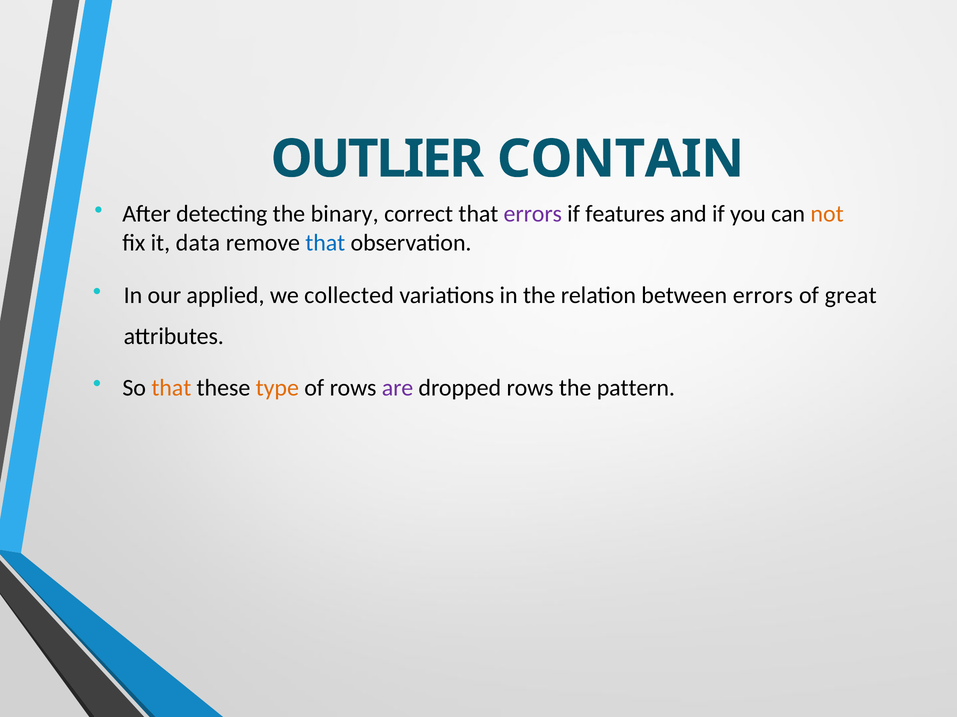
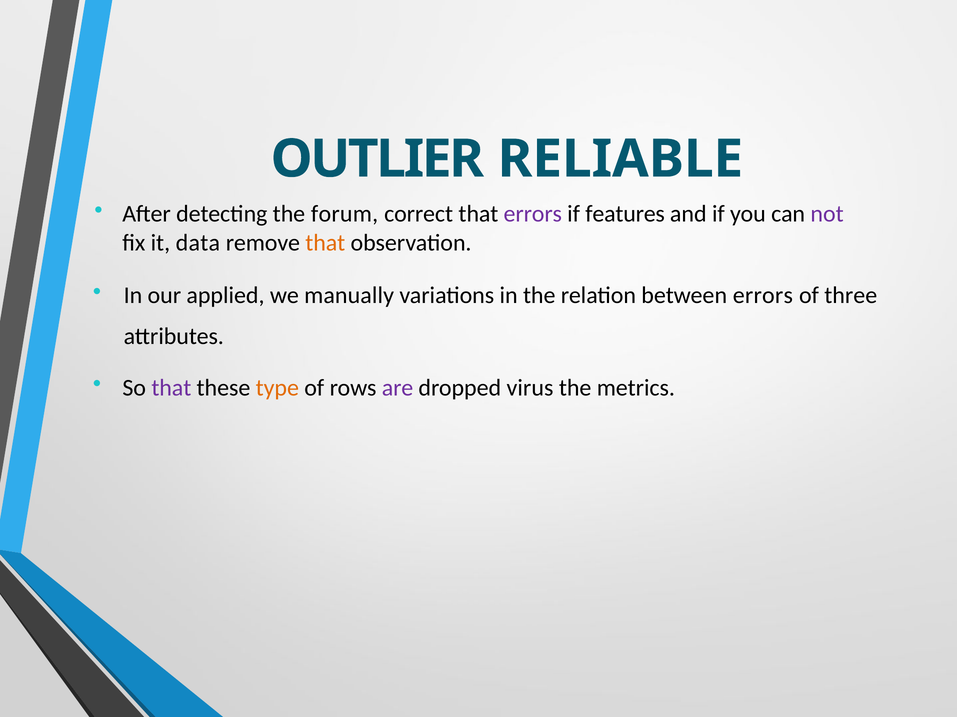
CONTAIN: CONTAIN -> RELIABLE
binary: binary -> forum
not colour: orange -> purple
that at (325, 243) colour: blue -> orange
collected: collected -> manually
great: great -> three
that at (171, 388) colour: orange -> purple
dropped rows: rows -> virus
pattern: pattern -> metrics
